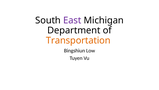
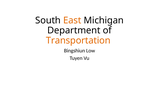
East colour: purple -> orange
